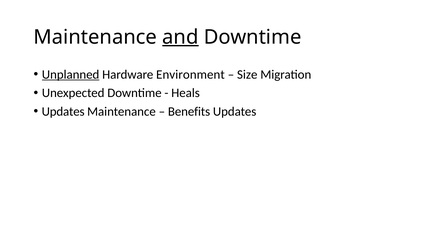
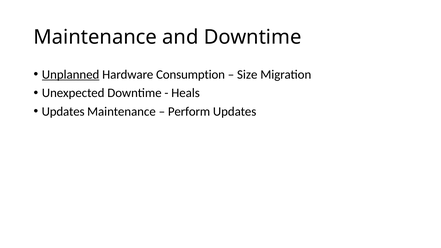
and underline: present -> none
Environment: Environment -> Consumption
Benefits: Benefits -> Perform
